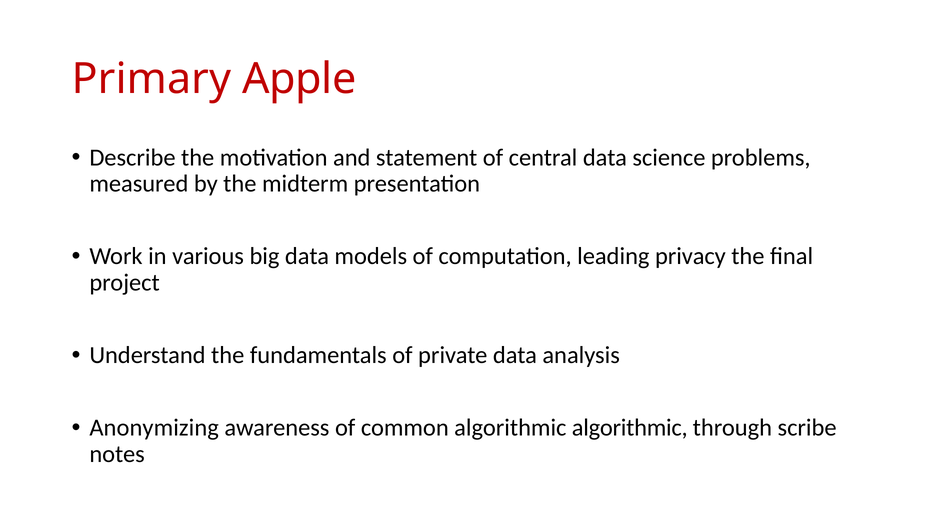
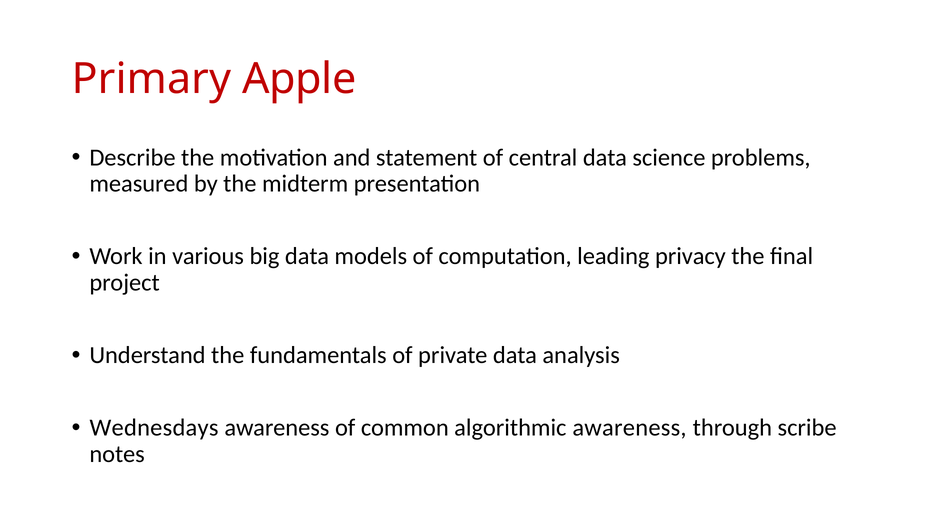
Anonymizing: Anonymizing -> Wednesdays
algorithmic algorithmic: algorithmic -> awareness
